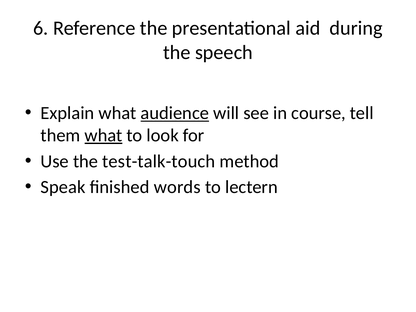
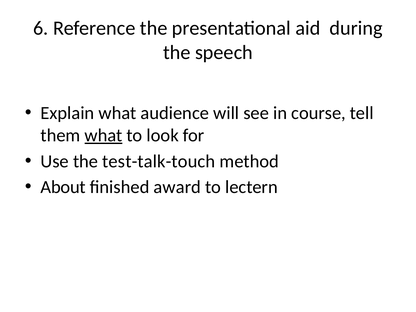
audience underline: present -> none
Speak: Speak -> About
words: words -> award
